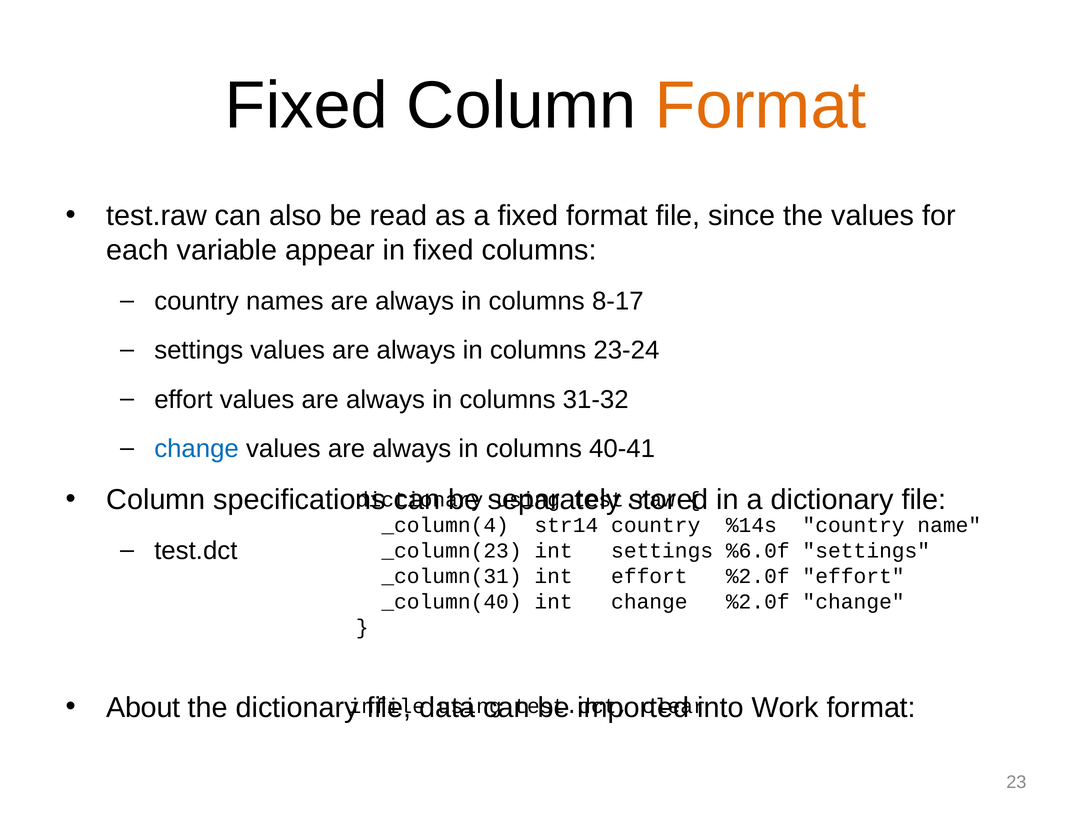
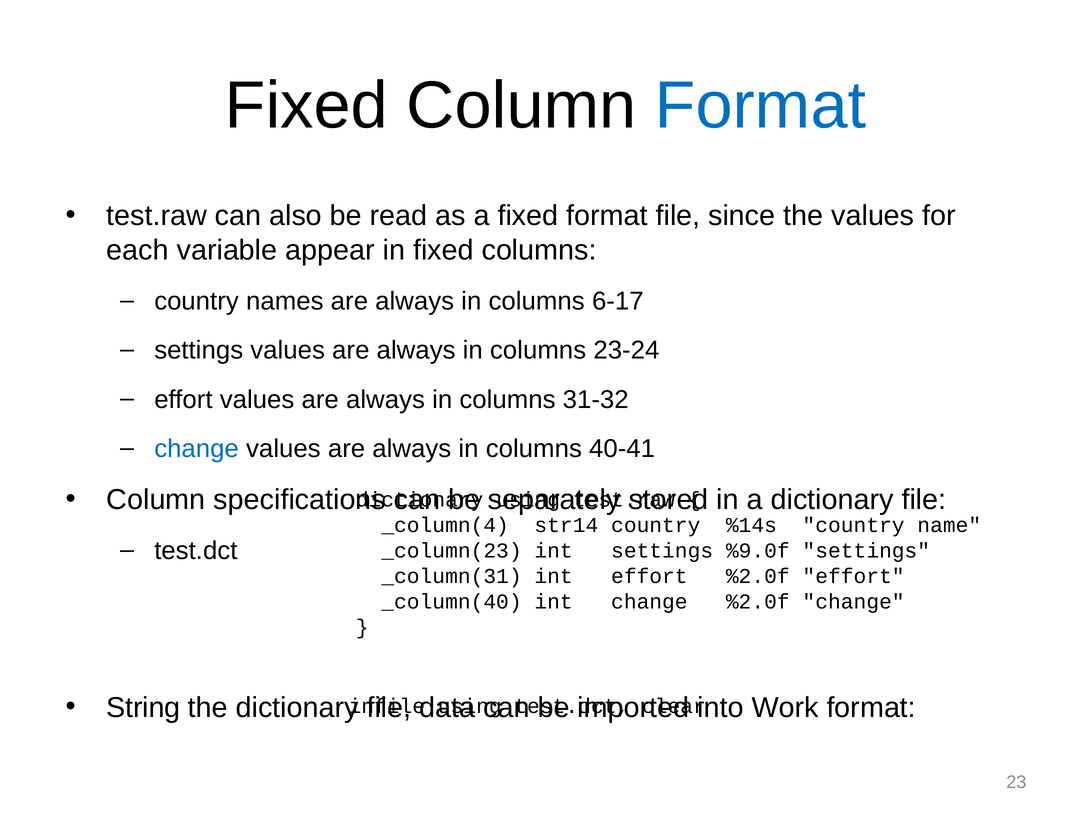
Format at (761, 106) colour: orange -> blue
8-17: 8-17 -> 6-17
%6.0f: %6.0f -> %9.0f
About: About -> String
